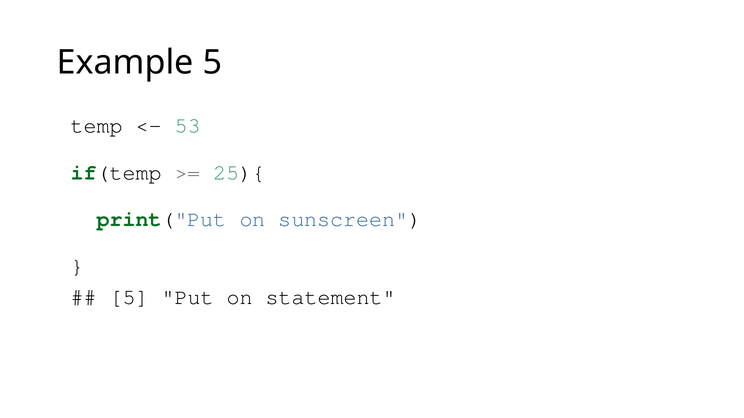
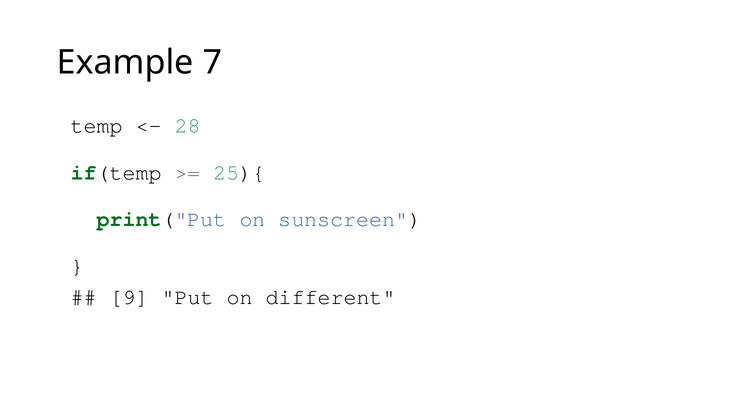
Example 5: 5 -> 7
53: 53 -> 28
5 at (129, 298): 5 -> 9
statement: statement -> different
